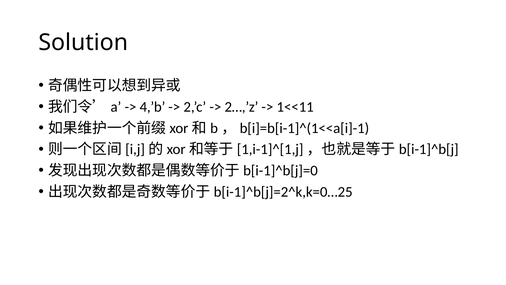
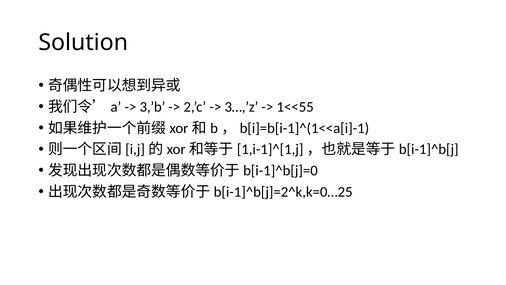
4,’b: 4,’b -> 3,’b
2…,’z: 2…,’z -> 3…,’z
1<<11: 1<<11 -> 1<<55
